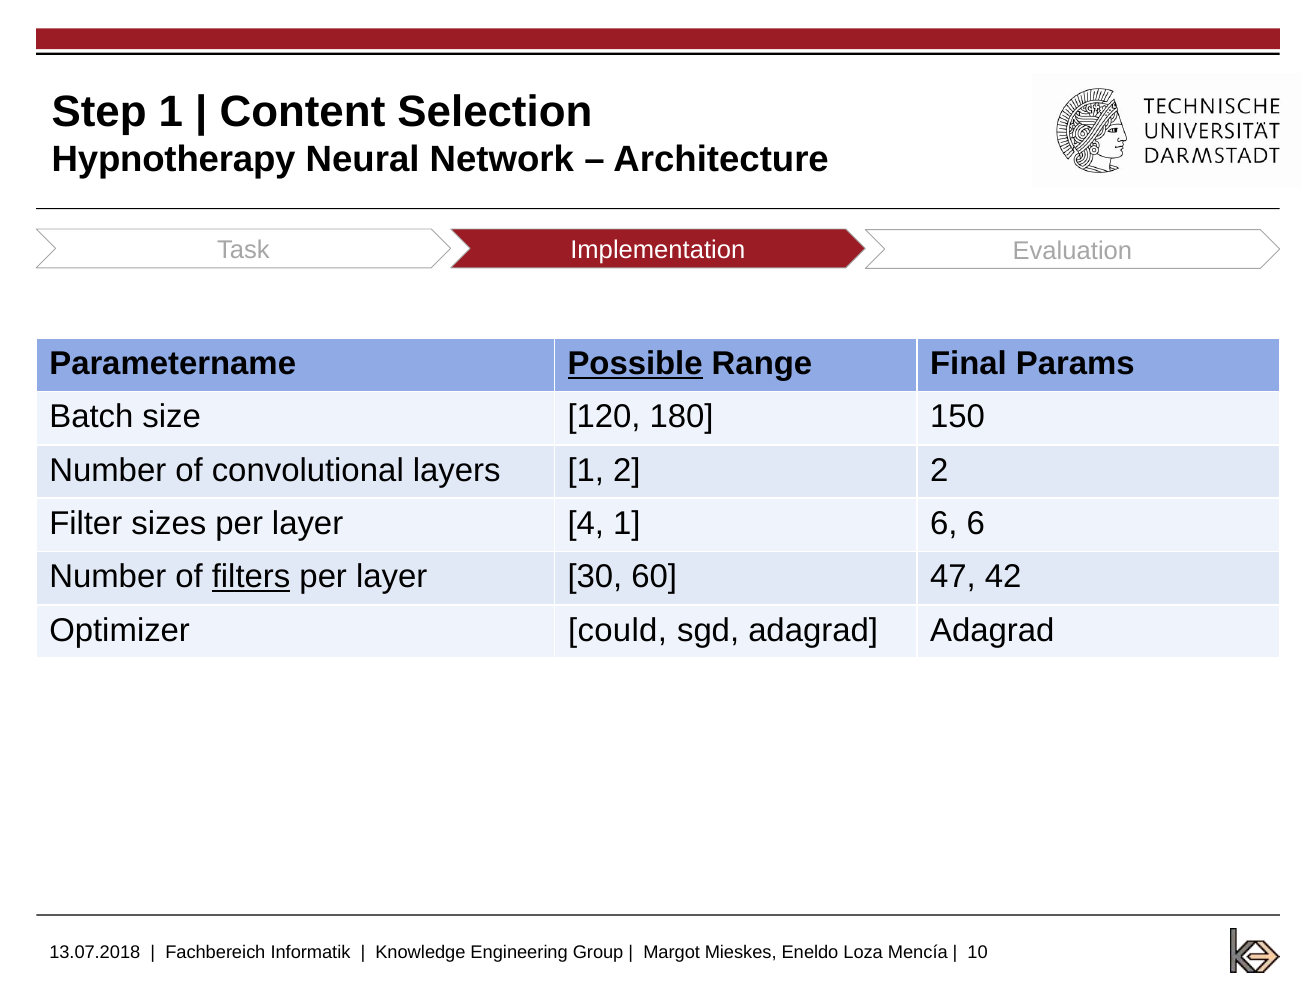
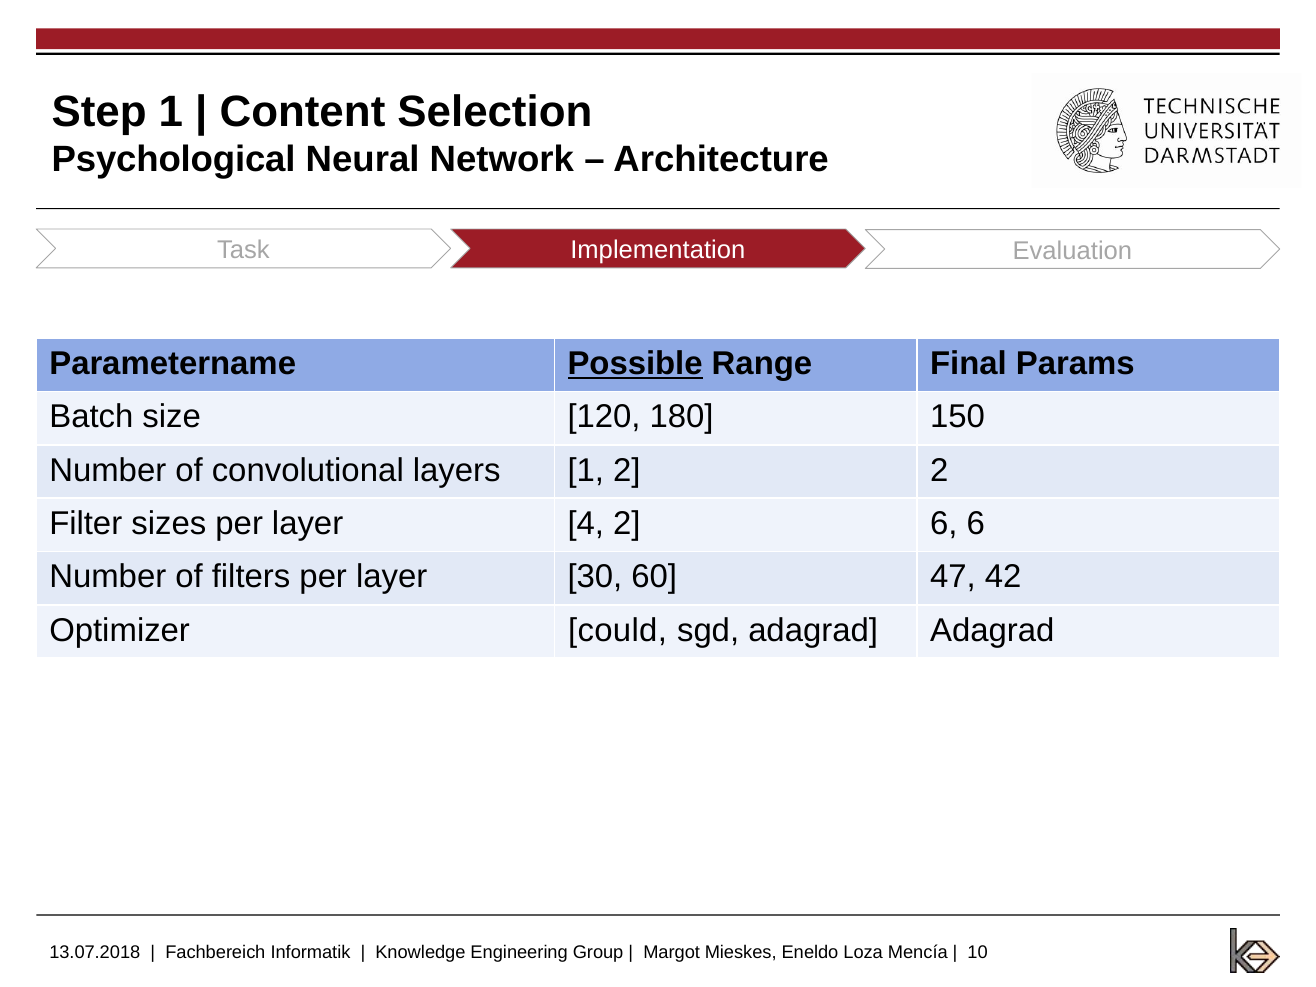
Hypnotherapy: Hypnotherapy -> Psychological
4 1: 1 -> 2
filters underline: present -> none
